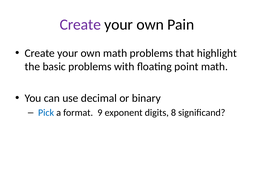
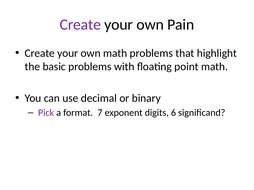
Pick colour: blue -> purple
9: 9 -> 7
8: 8 -> 6
